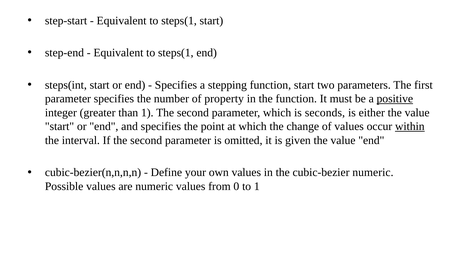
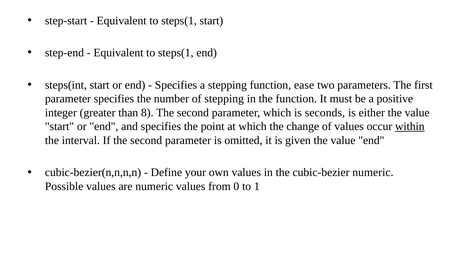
function start: start -> ease
of property: property -> stepping
positive underline: present -> none
than 1: 1 -> 8
